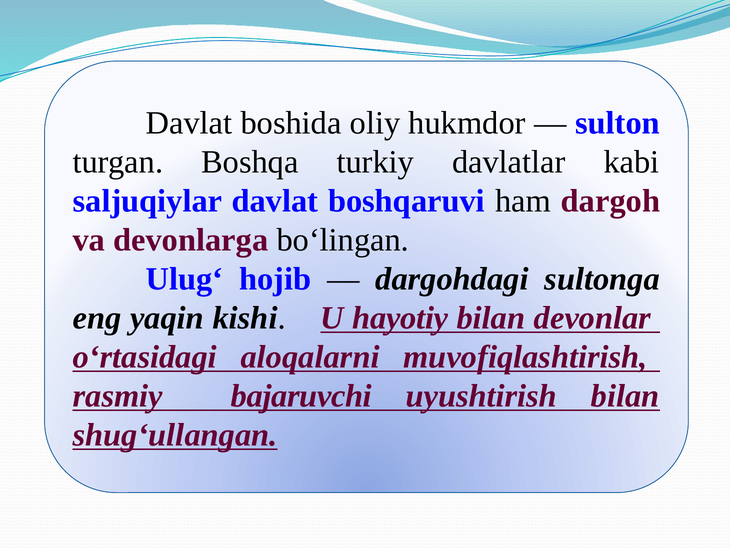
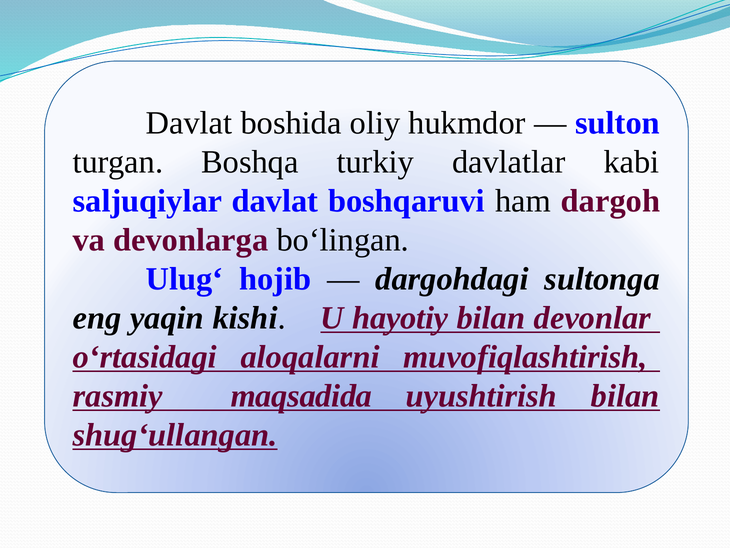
bajaruvchi: bajaruvchi -> maqsadida
